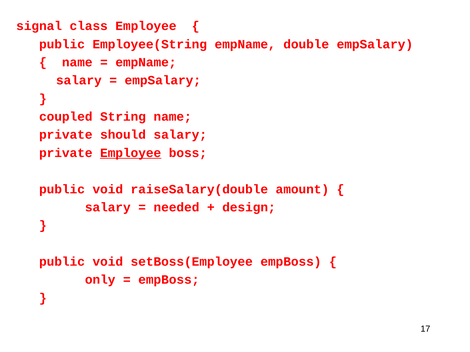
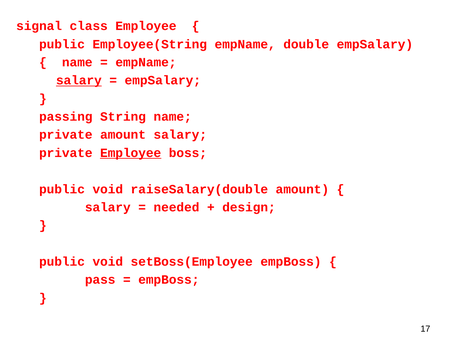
salary at (79, 81) underline: none -> present
coupled: coupled -> passing
private should: should -> amount
only: only -> pass
